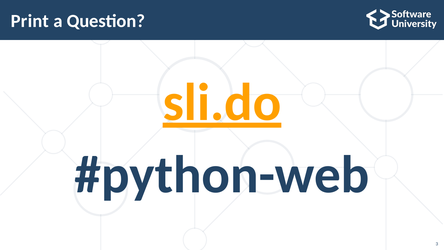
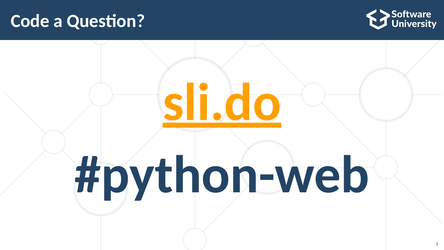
Print: Print -> Code
